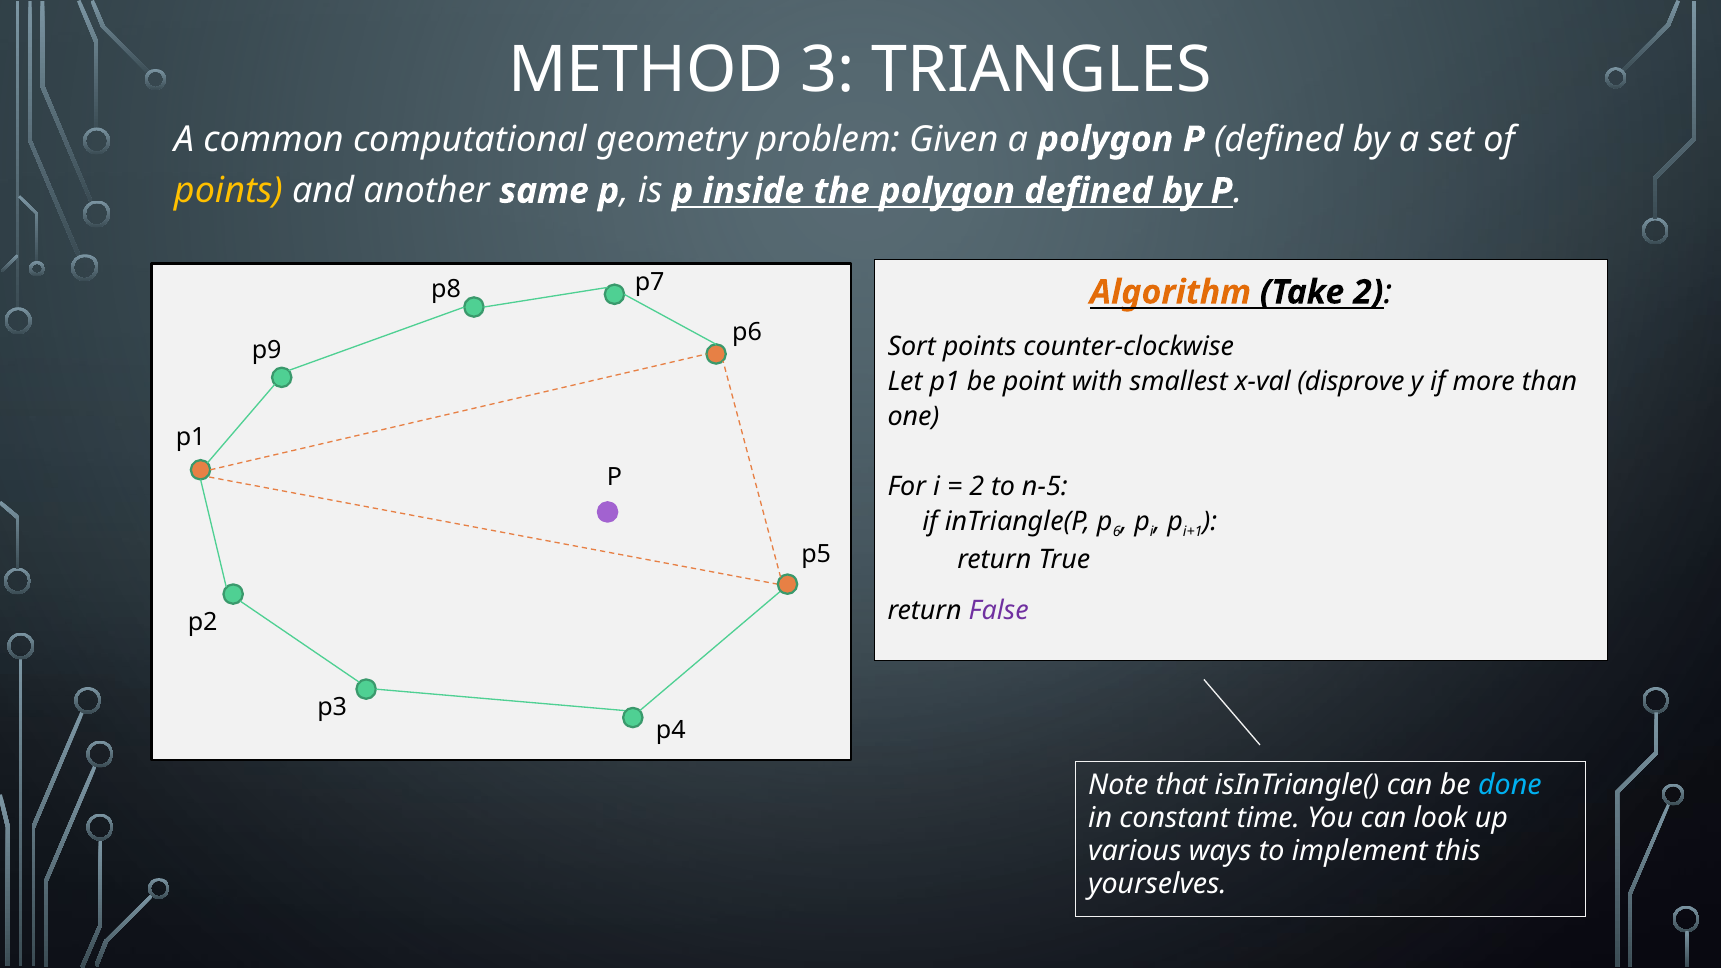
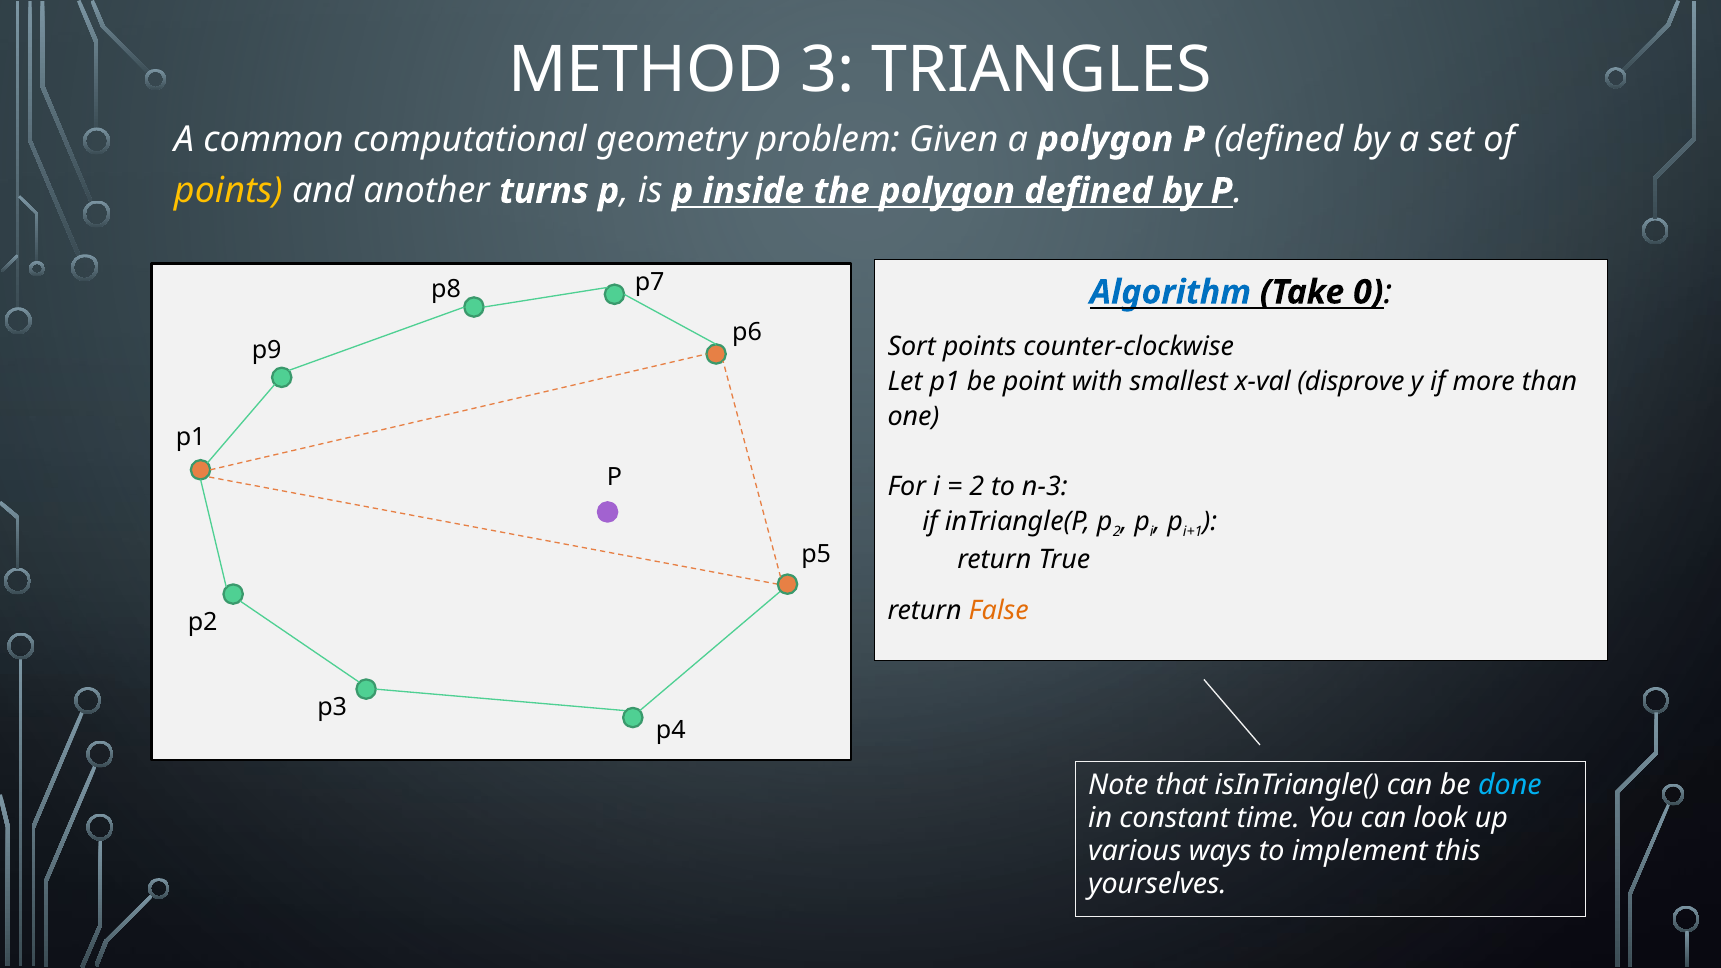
same: same -> turns
Algorithm colour: orange -> blue
Take 2: 2 -> 0
n-5: n-5 -> n-3
p 6: 6 -> 2
False colour: purple -> orange
